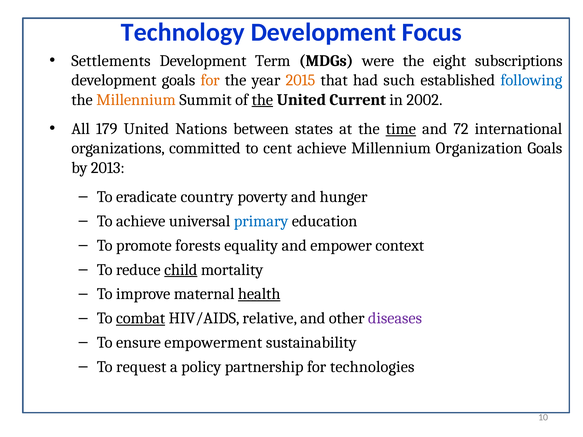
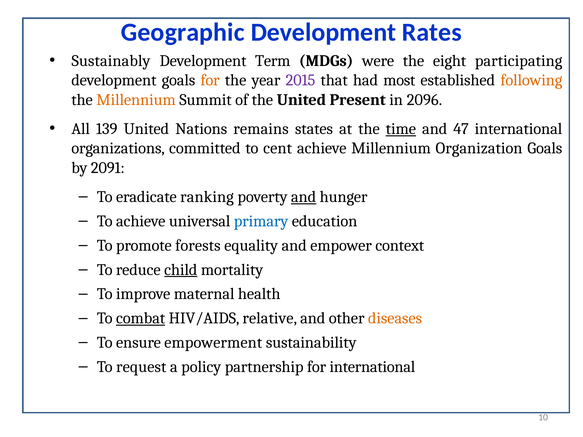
Technology: Technology -> Geographic
Focus: Focus -> Rates
Settlements: Settlements -> Sustainably
subscriptions: subscriptions -> participating
2015 colour: orange -> purple
such: such -> most
following colour: blue -> orange
the at (262, 100) underline: present -> none
Current: Current -> Present
2002: 2002 -> 2096
179: 179 -> 139
between: between -> remains
72: 72 -> 47
2013: 2013 -> 2091
country: country -> ranking
and at (304, 197) underline: none -> present
health underline: present -> none
diseases colour: purple -> orange
for technologies: technologies -> international
